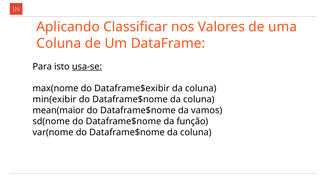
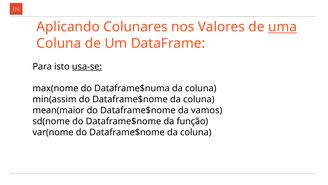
Classificar: Classificar -> Colunares
uma underline: none -> present
Dataframe$exibir: Dataframe$exibir -> Dataframe$numa
min(exibir: min(exibir -> min(assim
